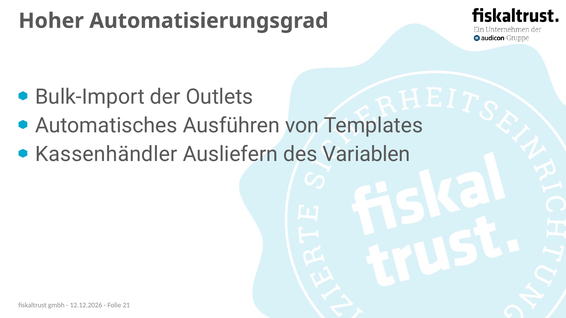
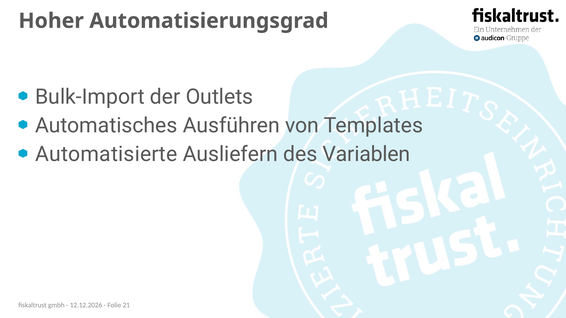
Kassenhändler: Kassenhändler -> Automatisierte
